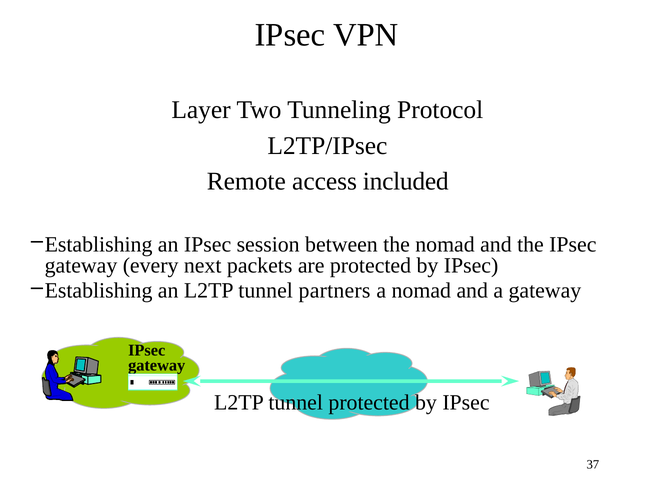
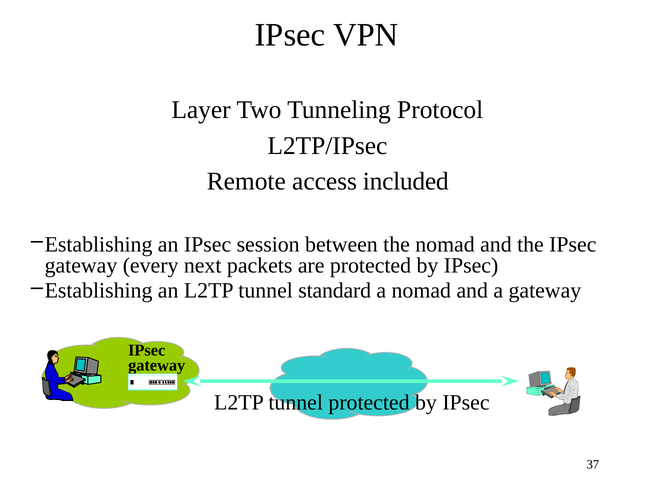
partners: partners -> standard
